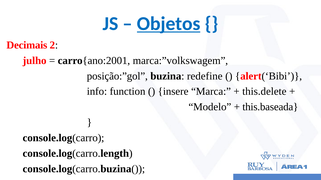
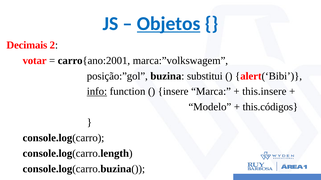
julho: julho -> votar
redefine: redefine -> substitui
info underline: none -> present
this.delete: this.delete -> this.insere
this.baseada: this.baseada -> this.códigos
